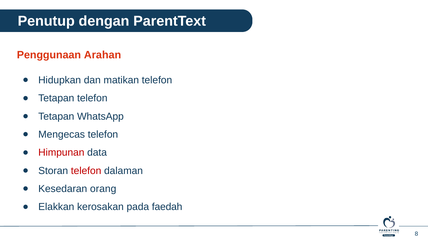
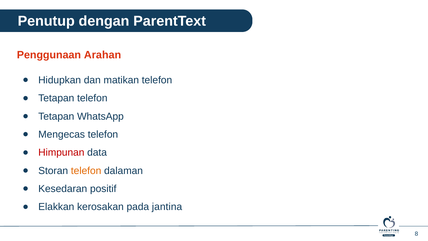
telefon at (86, 170) colour: red -> orange
orang: orang -> positif
faedah: faedah -> jantina
